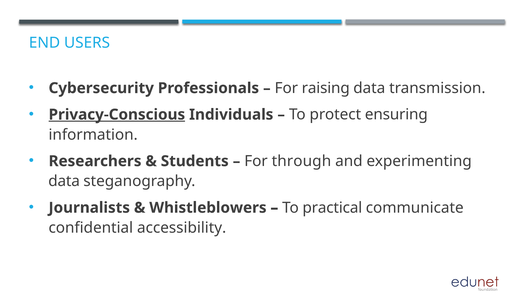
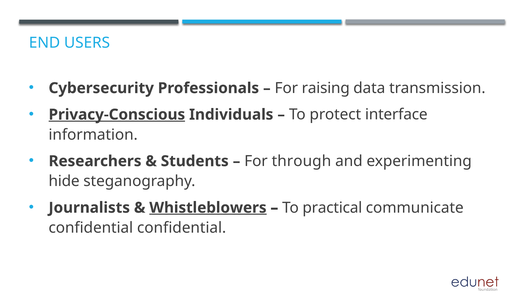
ensuring: ensuring -> interface
data at (64, 182): data -> hide
Whistleblowers underline: none -> present
confidential accessibility: accessibility -> confidential
